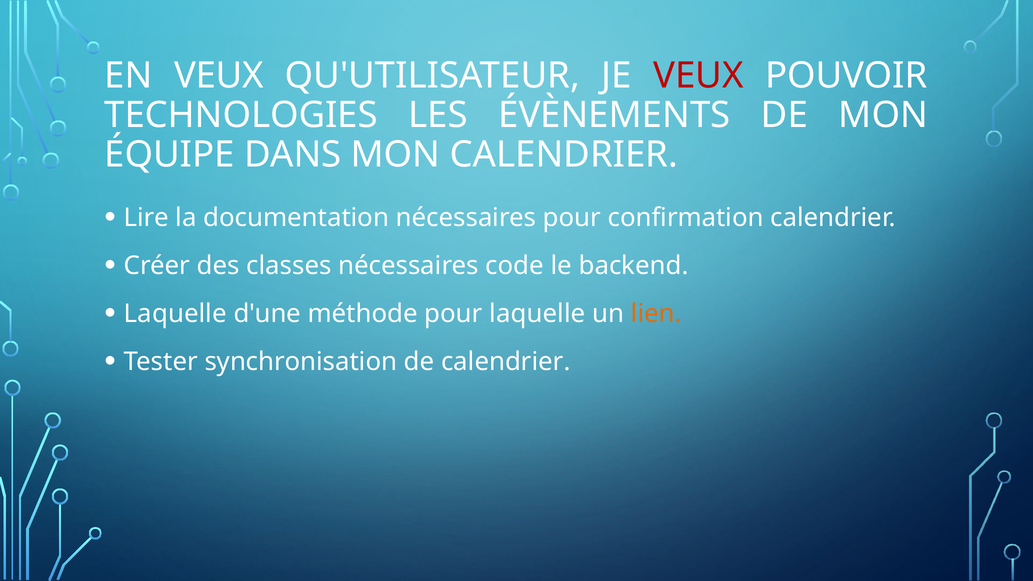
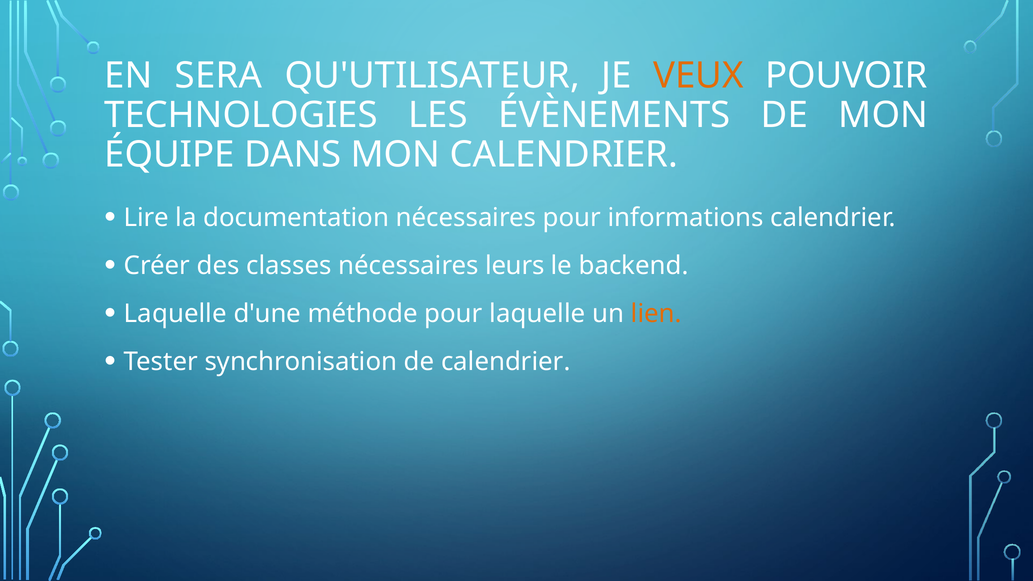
EN VEUX: VEUX -> SERA
VEUX at (698, 76) colour: red -> orange
confirmation: confirmation -> informations
code: code -> leurs
